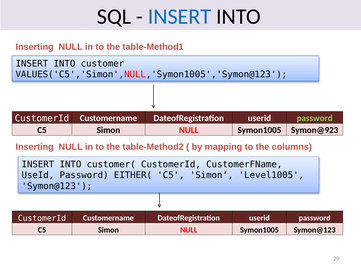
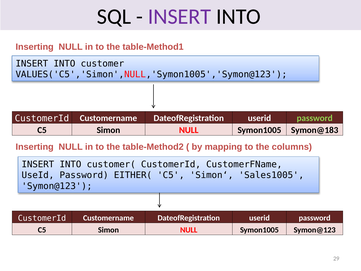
INSERT at (180, 17) colour: blue -> purple
Symon@923: Symon@923 -> Symon@183
Level1005: Level1005 -> Sales1005
